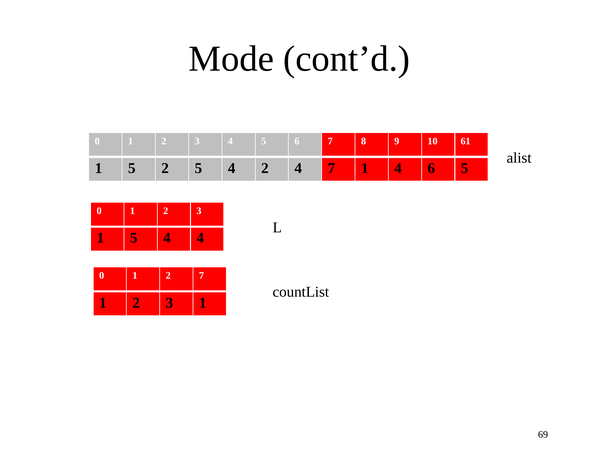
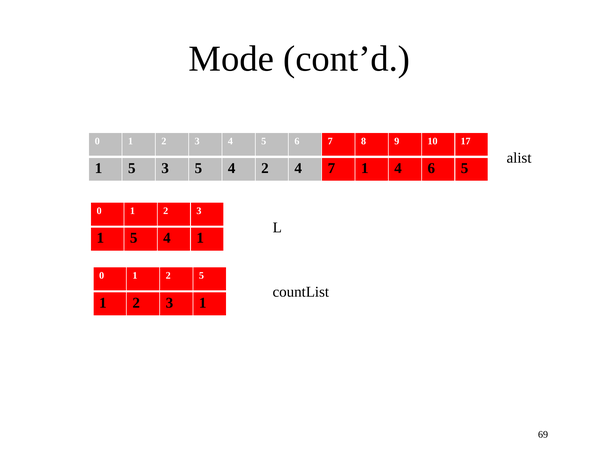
61: 61 -> 17
5 2: 2 -> 3
4 4: 4 -> 1
2 7: 7 -> 5
